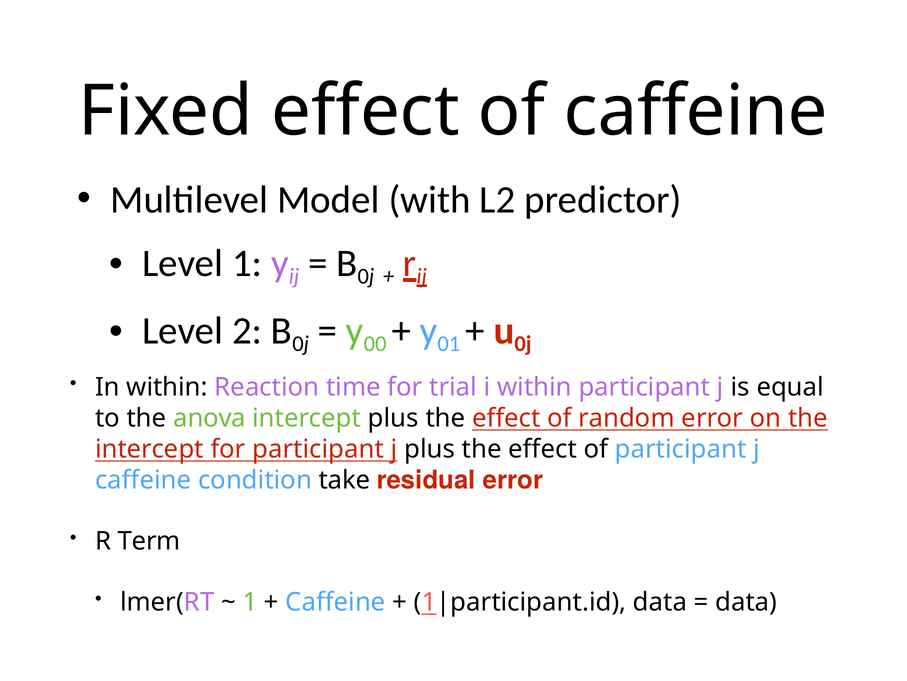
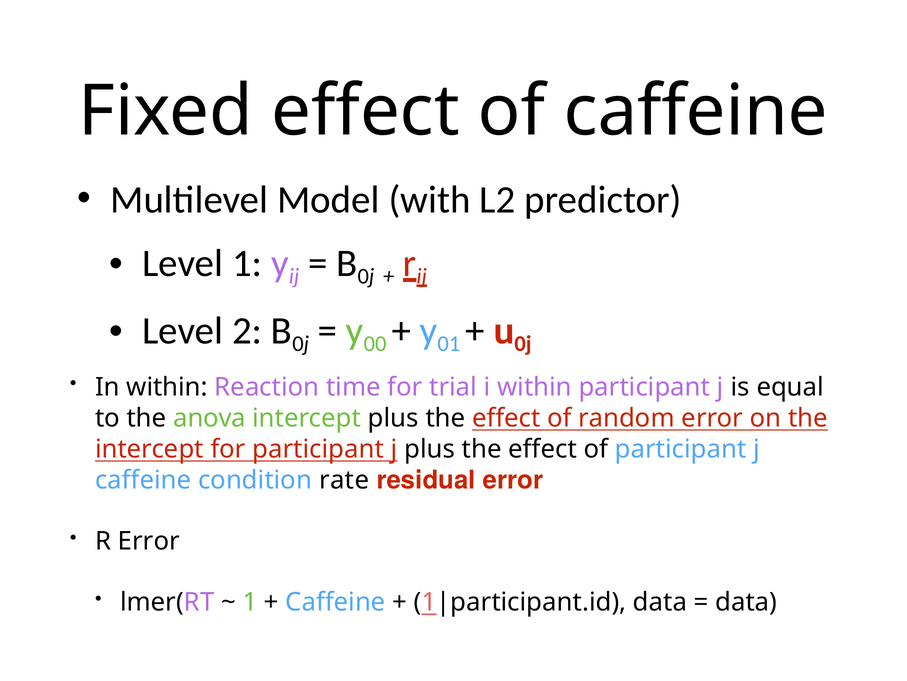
take: take -> rate
R Term: Term -> Error
